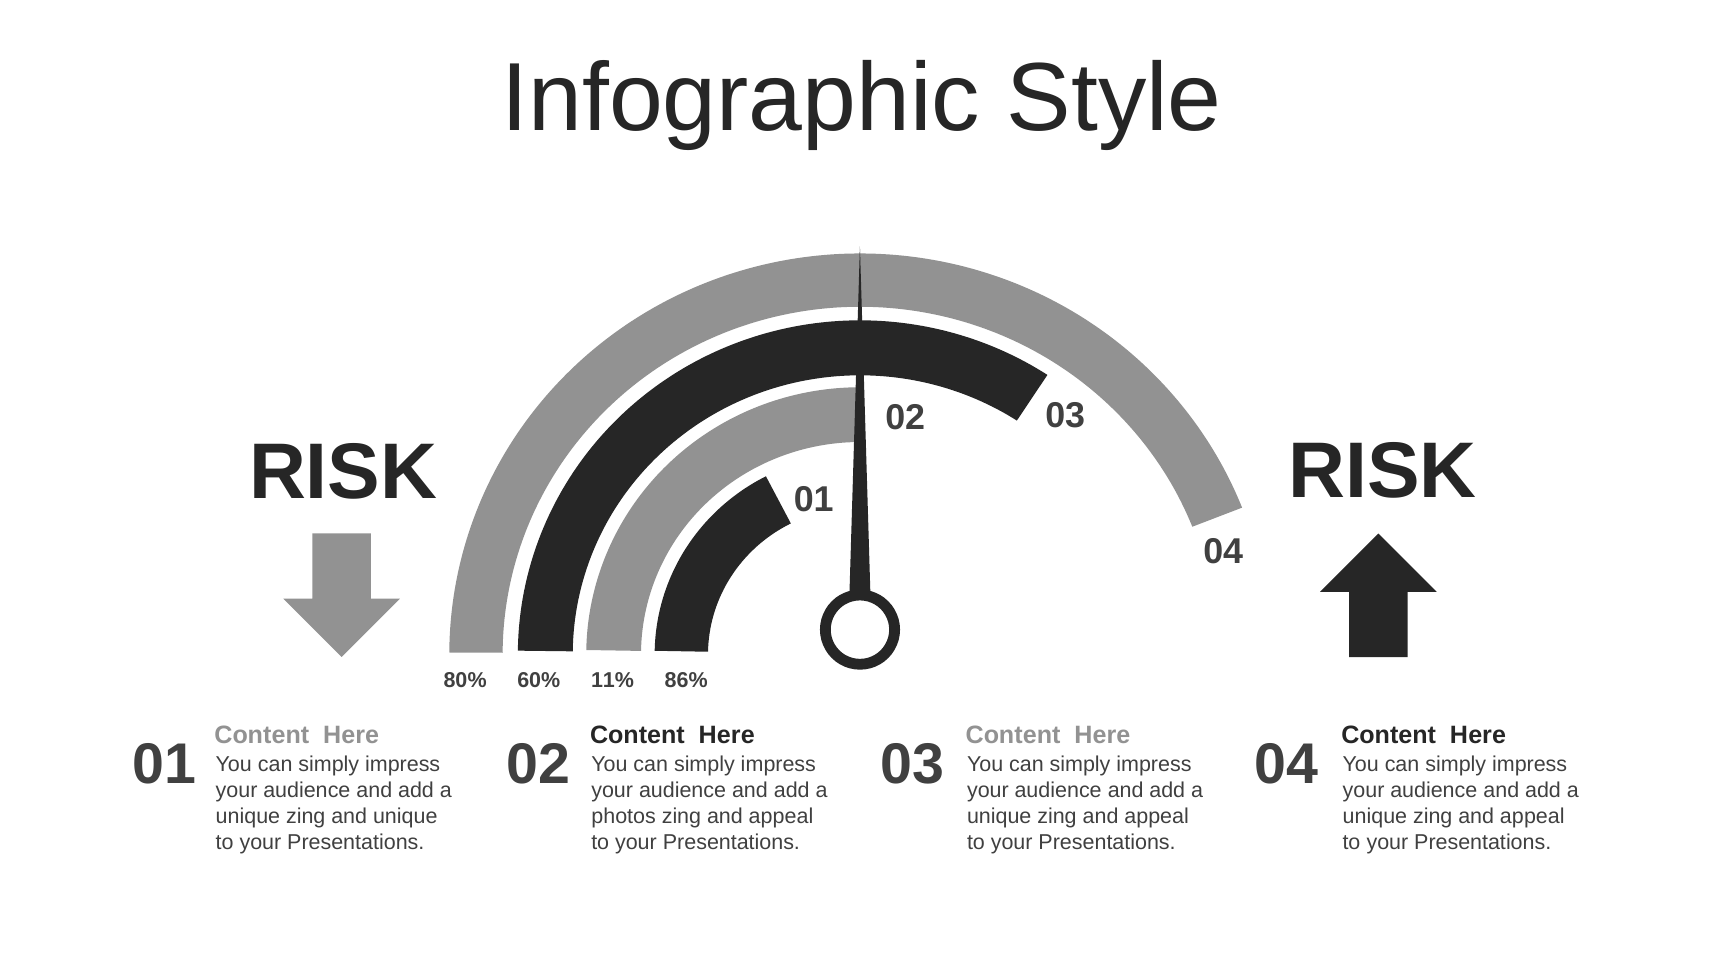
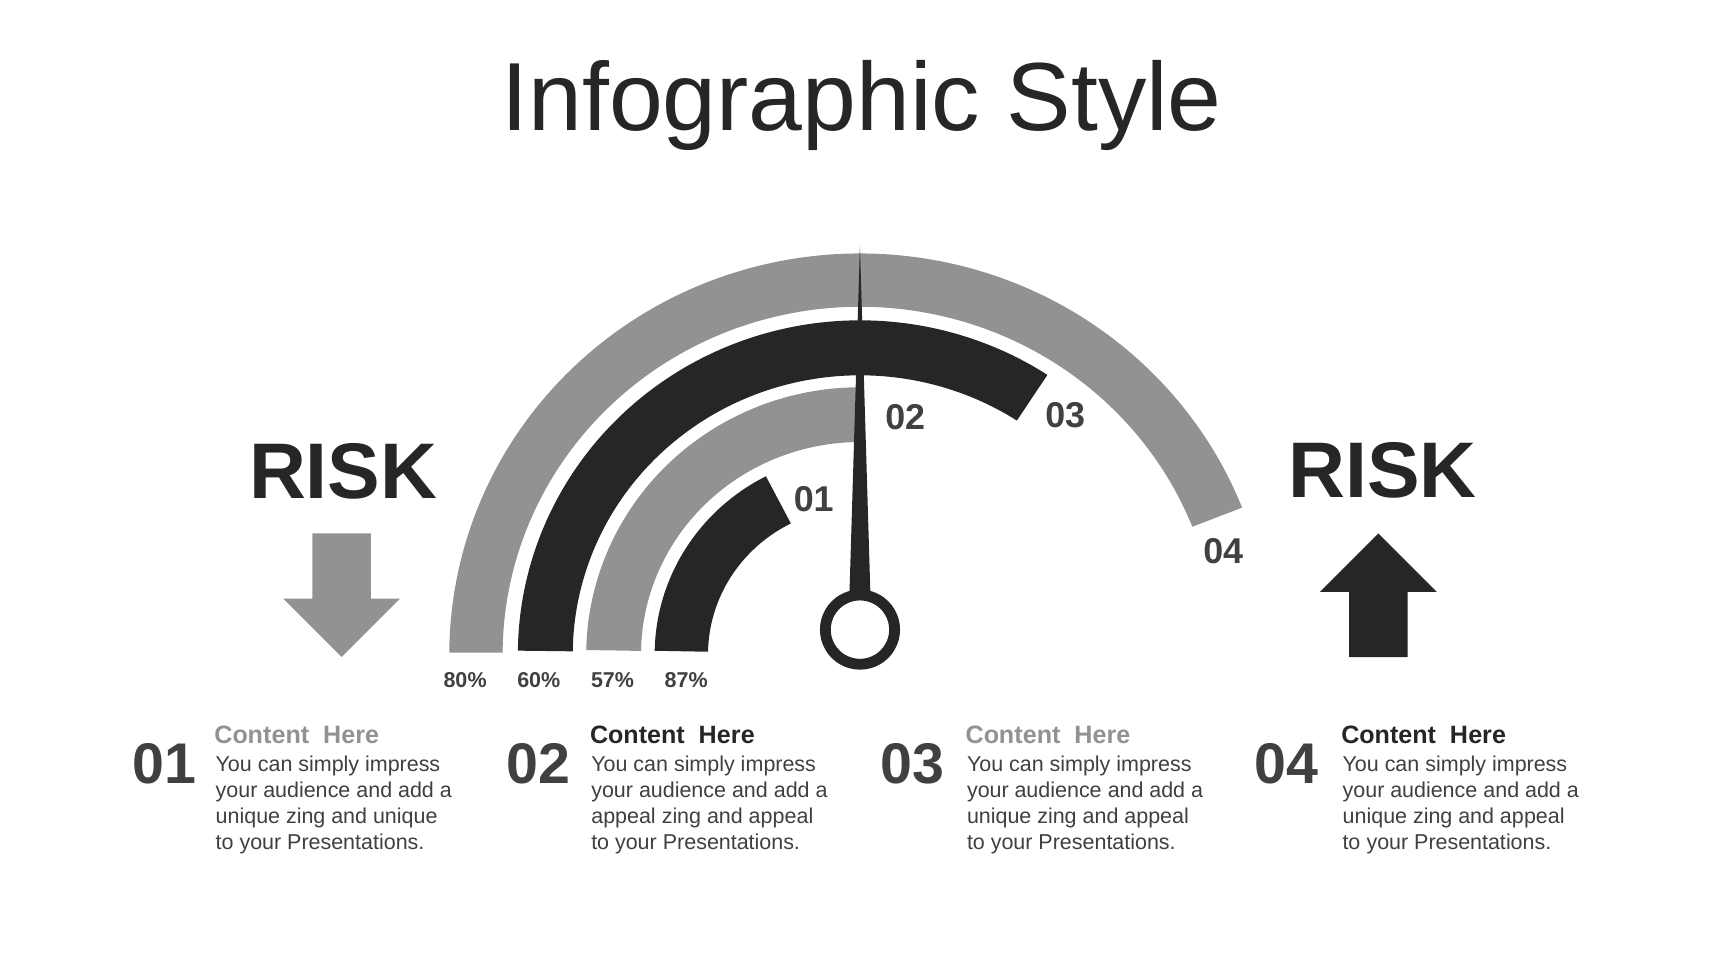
11%: 11% -> 57%
86%: 86% -> 87%
photos at (624, 816): photos -> appeal
